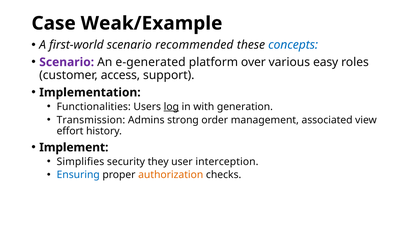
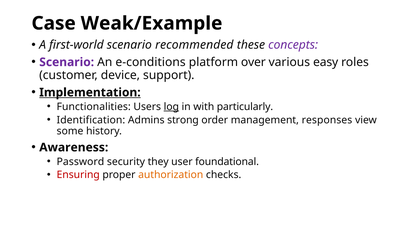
concepts colour: blue -> purple
e-generated: e-generated -> e-conditions
access: access -> device
Implementation underline: none -> present
generation: generation -> particularly
Transmission: Transmission -> Identification
associated: associated -> responses
effort: effort -> some
Implement: Implement -> Awareness
Simplifies: Simplifies -> Password
interception: interception -> foundational
Ensuring colour: blue -> red
